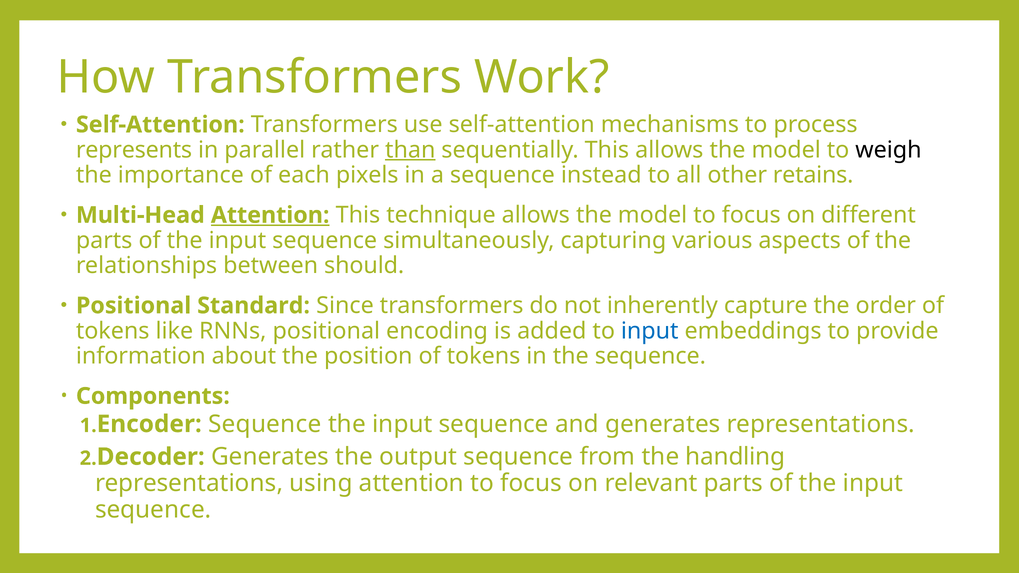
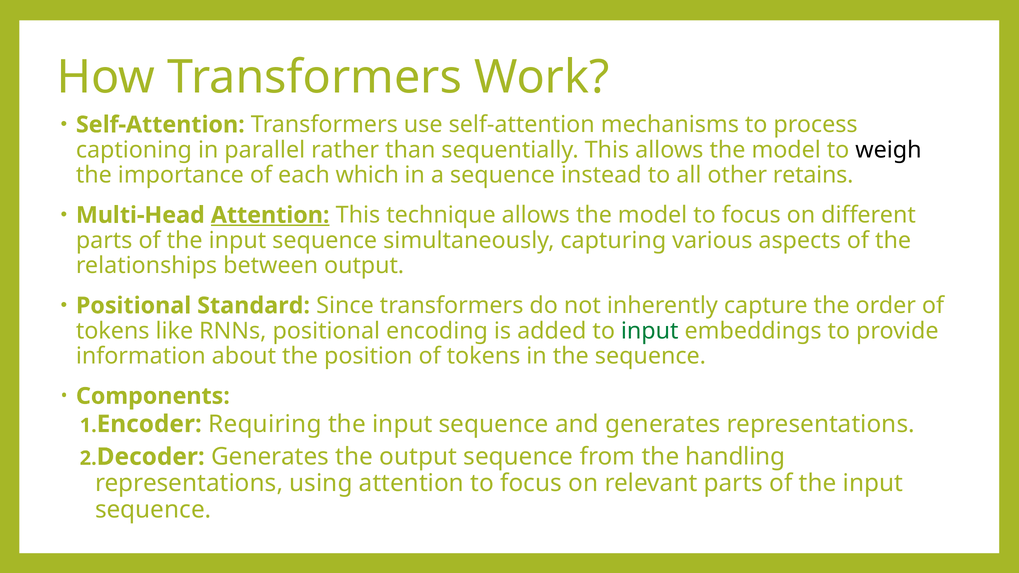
represents: represents -> captioning
than underline: present -> none
pixels: pixels -> which
between should: should -> output
input at (650, 331) colour: blue -> green
Encoder Sequence: Sequence -> Requiring
